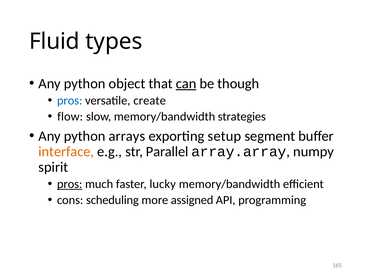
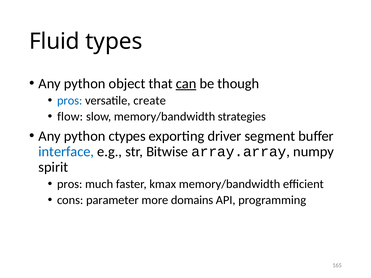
arrays: arrays -> ctypes
setup: setup -> driver
interface colour: orange -> blue
Parallel: Parallel -> Bitwise
pros at (70, 184) underline: present -> none
lucky: lucky -> kmax
scheduling: scheduling -> parameter
assigned: assigned -> domains
